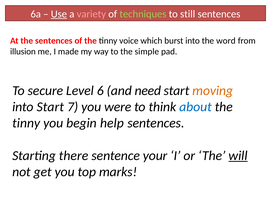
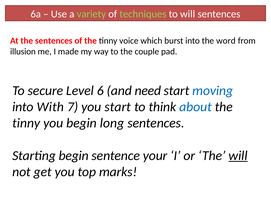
Use underline: present -> none
variety colour: pink -> light green
to still: still -> will
simple: simple -> couple
moving colour: orange -> blue
into Start: Start -> With
you were: were -> start
help: help -> long
Starting there: there -> begin
